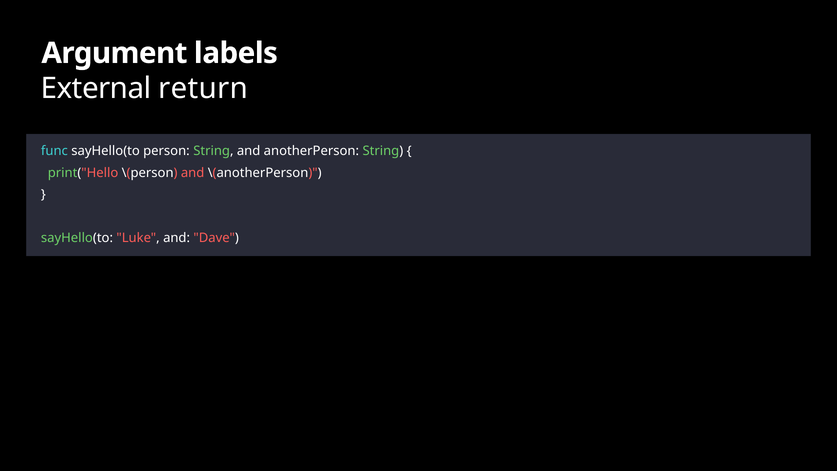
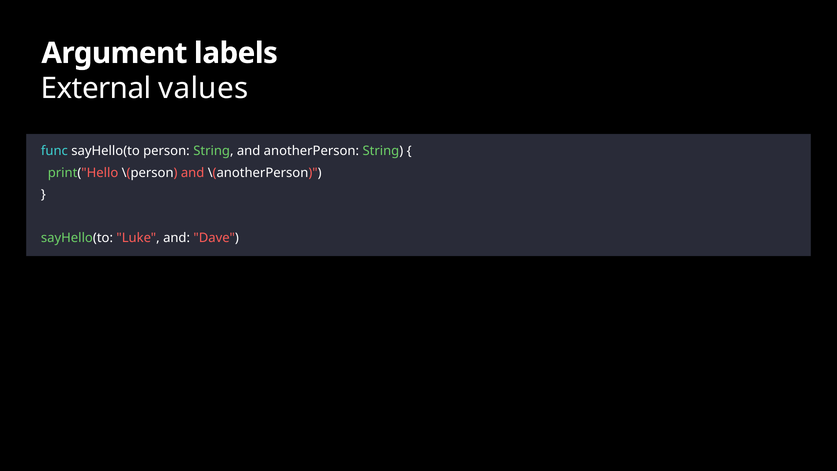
return: return -> values
